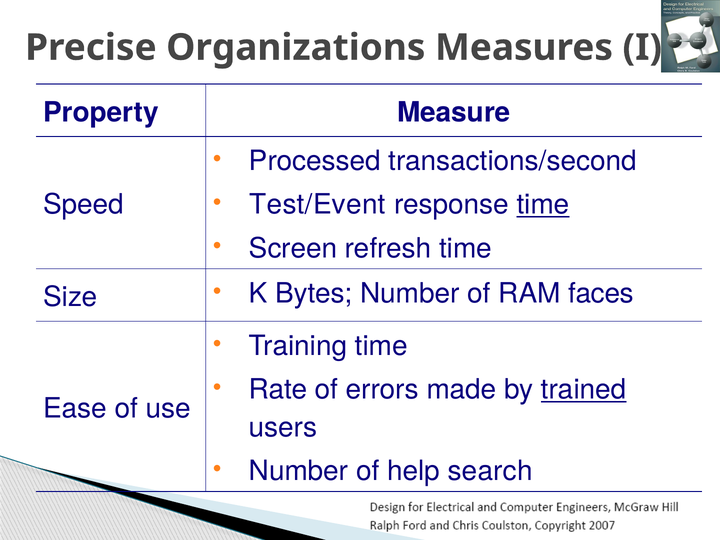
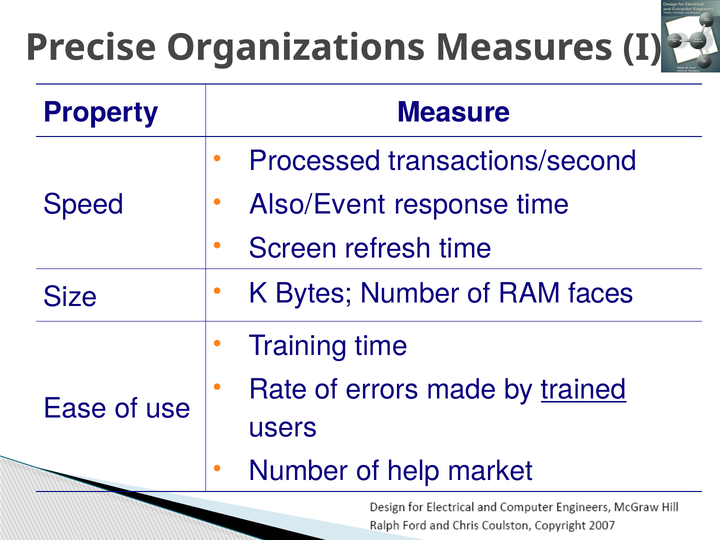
Test/Event: Test/Event -> Also/Event
time at (543, 205) underline: present -> none
search: search -> market
